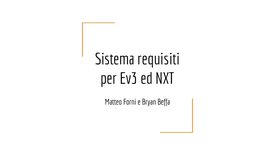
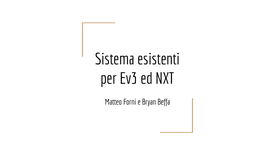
requisiti: requisiti -> esistenti
